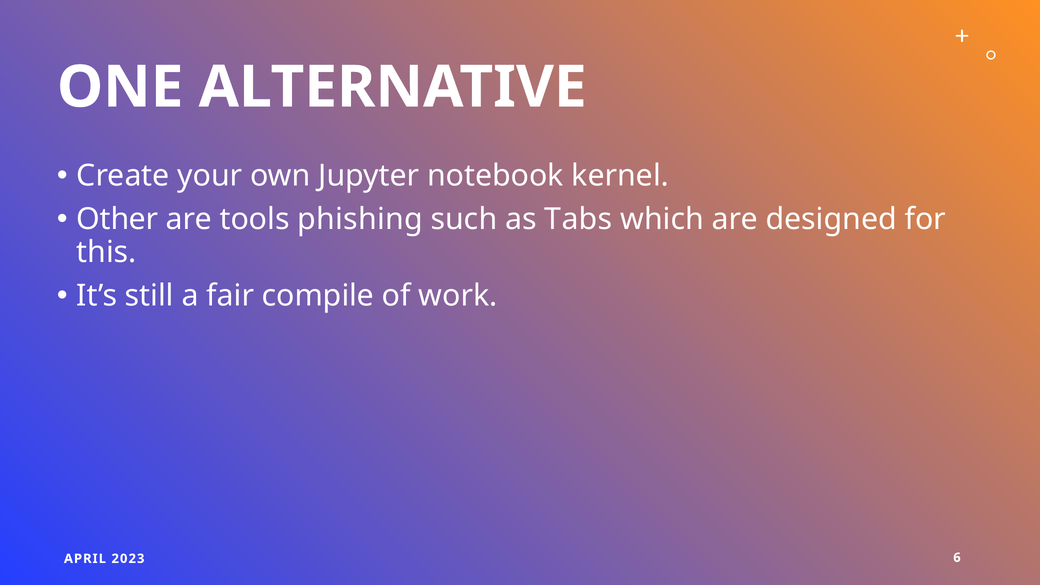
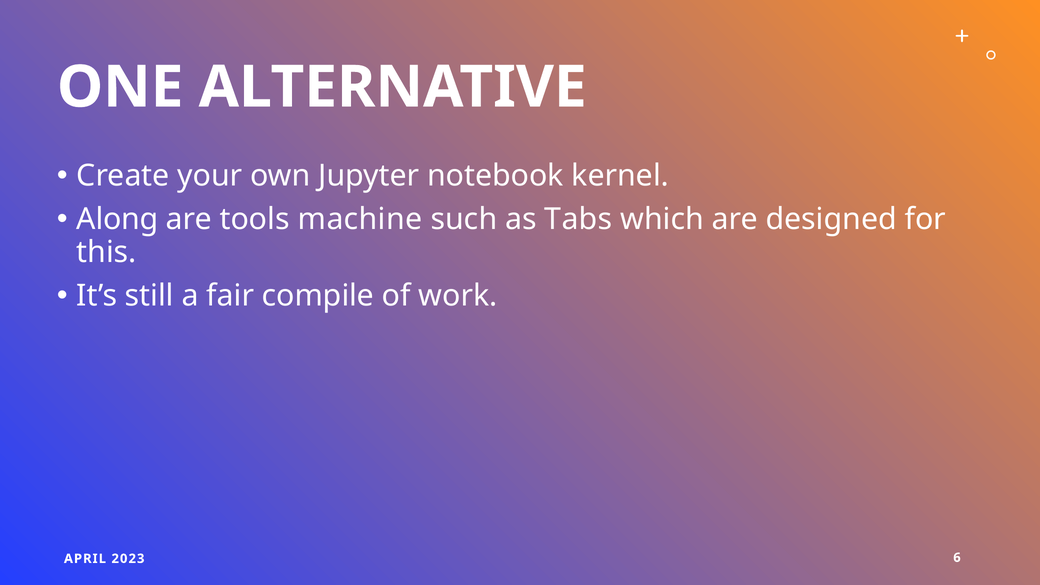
Other: Other -> Along
phishing: phishing -> machine
